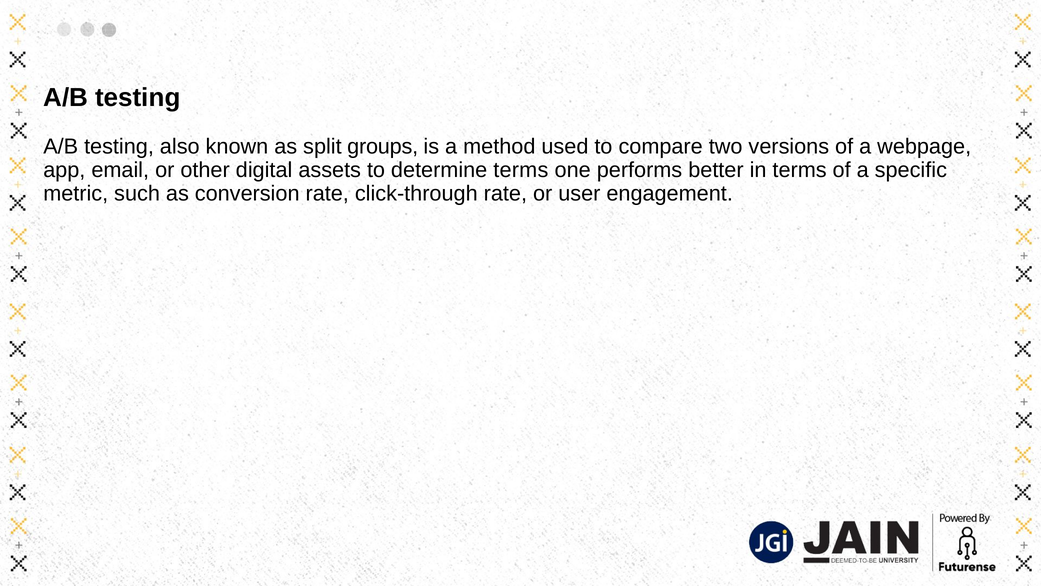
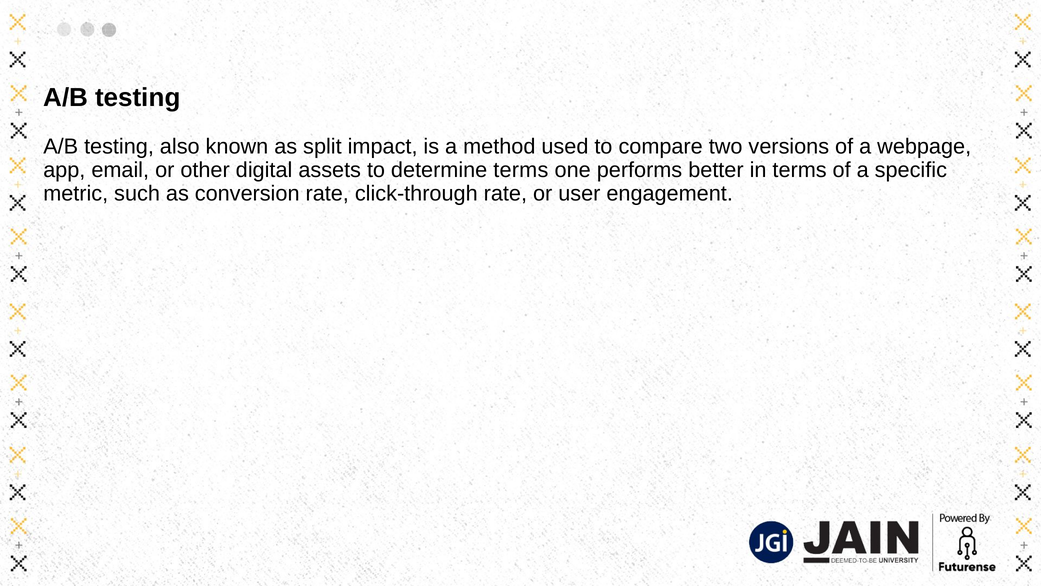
groups: groups -> impact
